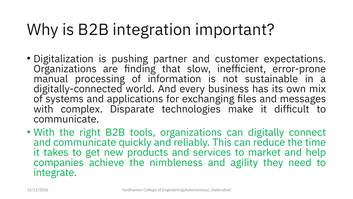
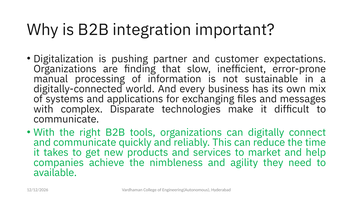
integrate: integrate -> available
